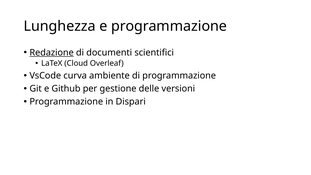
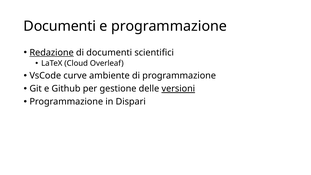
Lunghezza at (60, 26): Lunghezza -> Documenti
curva: curva -> curve
versioni underline: none -> present
